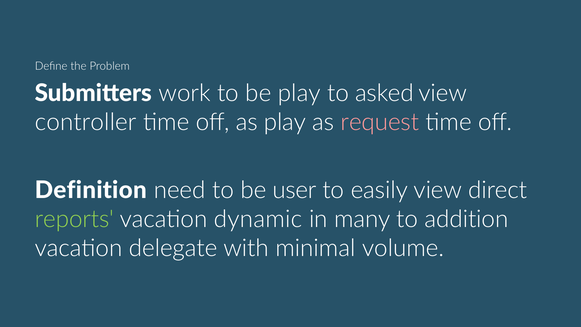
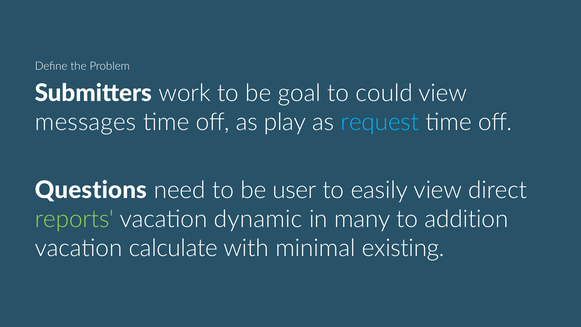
be play: play -> goal
asked: asked -> could
controller: controller -> messages
request colour: pink -> light blue
Definition: Definition -> Questions
delegate: delegate -> calculate
volume: volume -> existing
